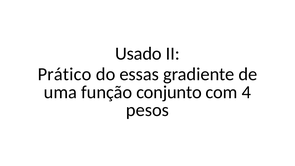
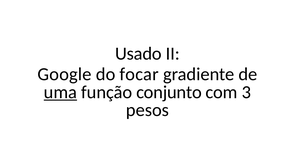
Prático: Prático -> Google
essas: essas -> focar
uma underline: none -> present
4: 4 -> 3
